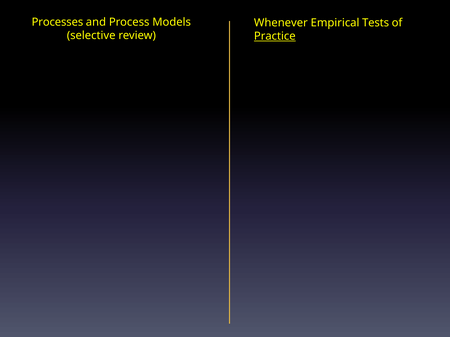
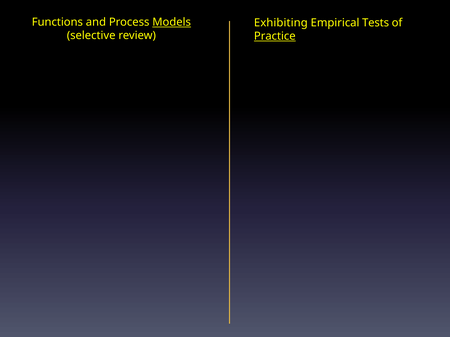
Processes: Processes -> Functions
Models underline: none -> present
Whenever: Whenever -> Exhibiting
